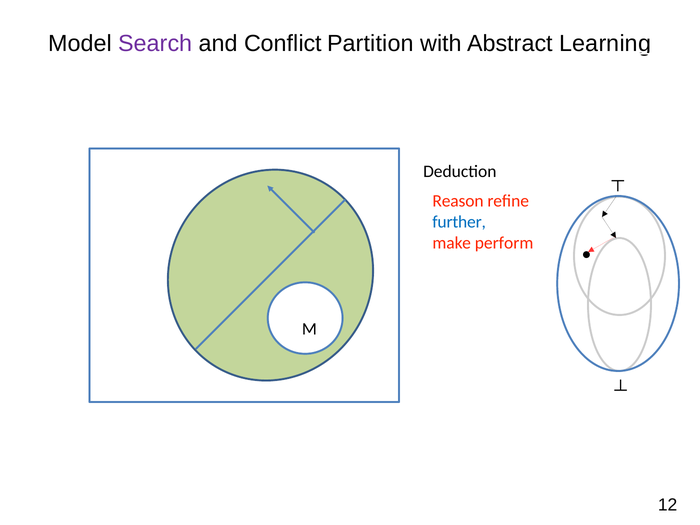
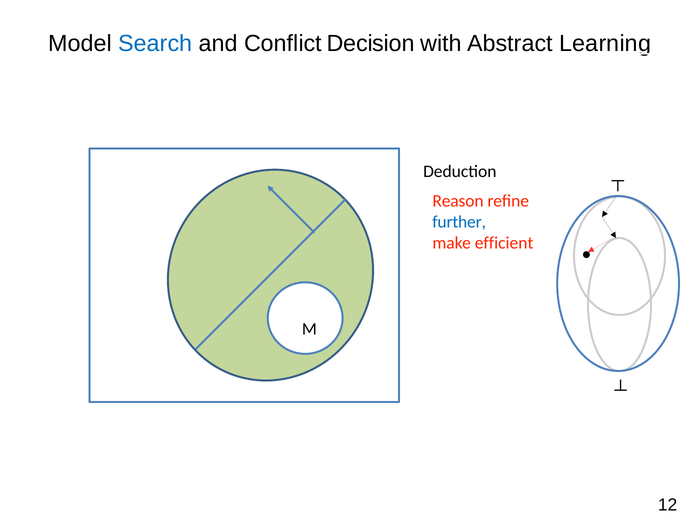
Search colour: purple -> blue
Partition: Partition -> Decision
perform: perform -> efficient
